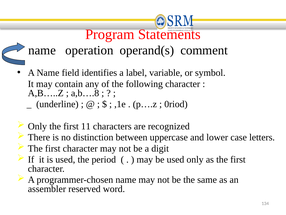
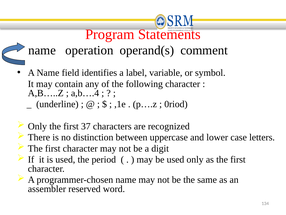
a,b….8: a,b….8 -> a,b….4
11: 11 -> 37
